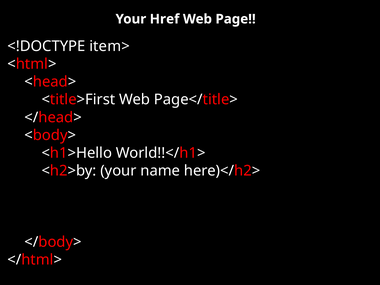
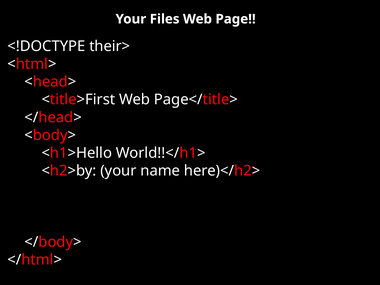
Your Href: Href -> Files
item>: item> -> their>
